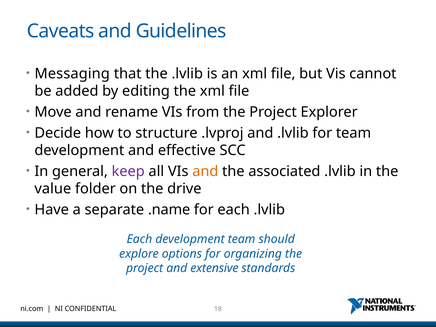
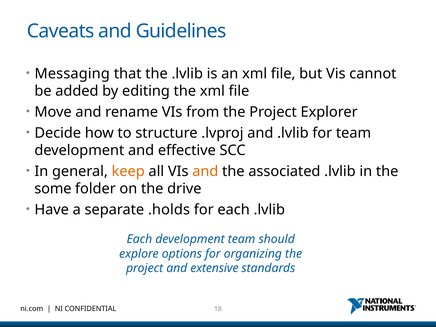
keep colour: purple -> orange
value: value -> some
.name: .name -> .holds
